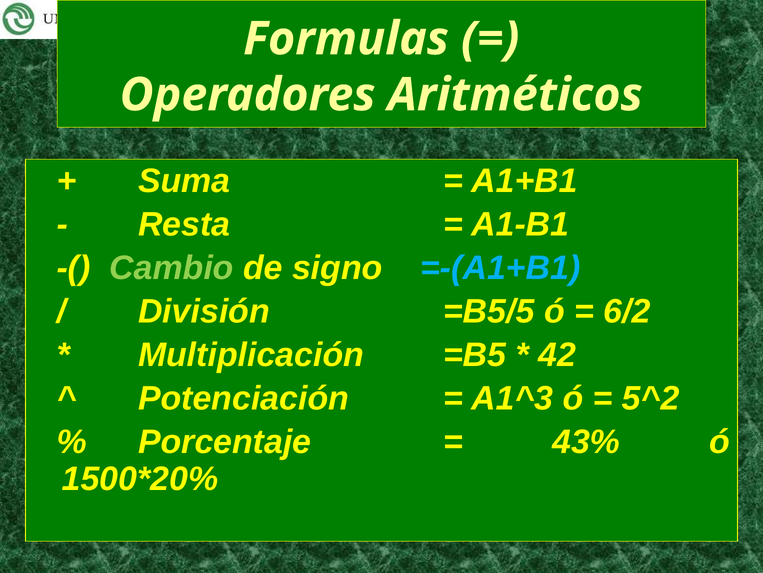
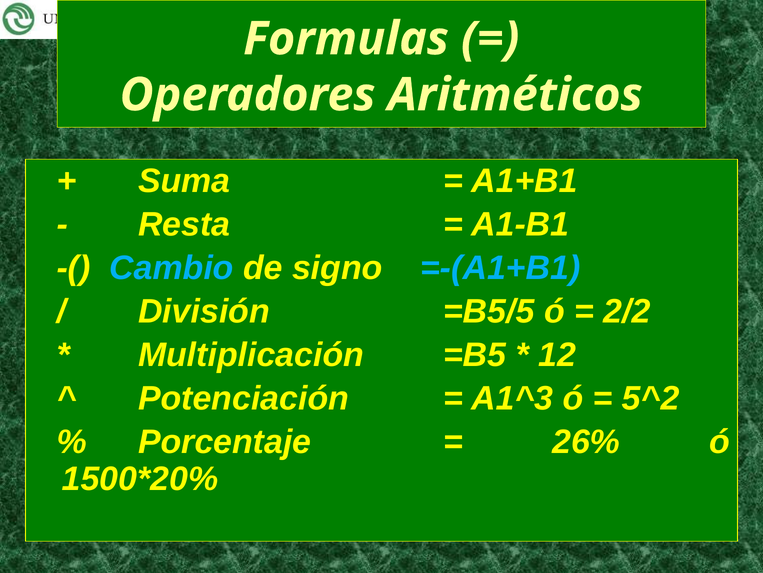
Cambio colour: light green -> light blue
6/2: 6/2 -> 2/2
42: 42 -> 12
43%: 43% -> 26%
